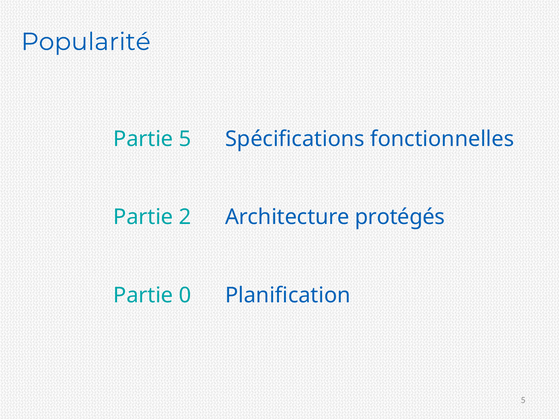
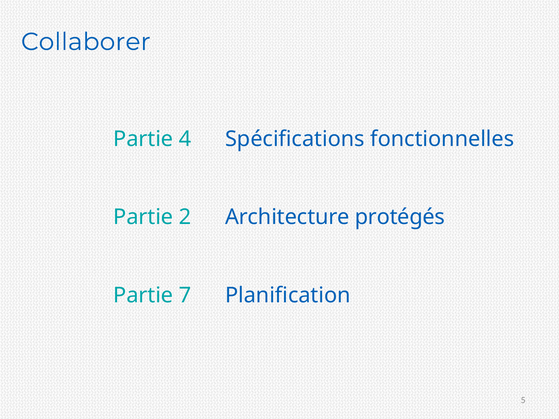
Popularité: Popularité -> Collaborer
Partie 5: 5 -> 4
0: 0 -> 7
